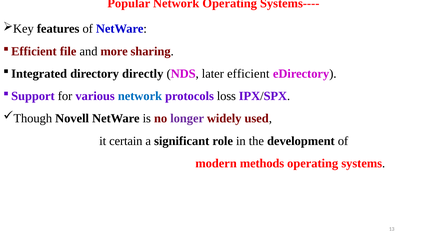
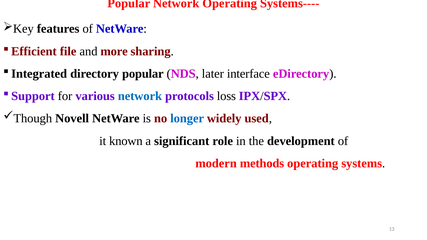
directory directly: directly -> popular
efficient: efficient -> interface
longer colour: purple -> blue
certain: certain -> known
